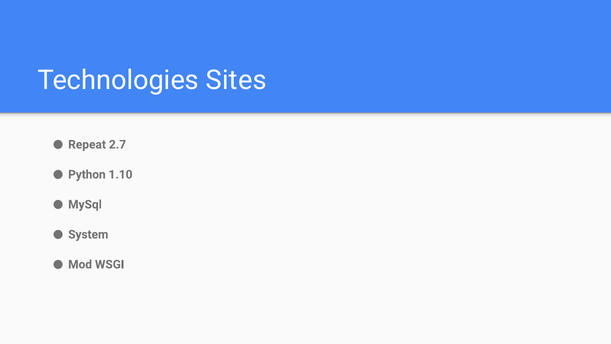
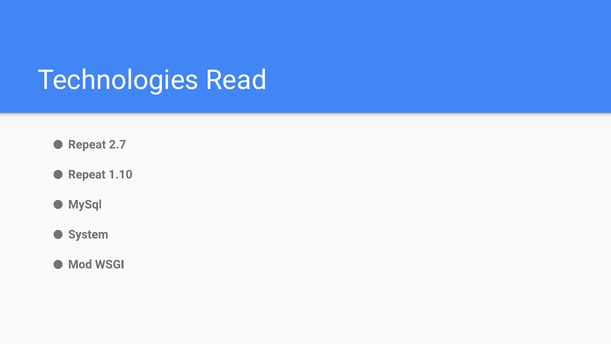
Sites: Sites -> Read
Python at (87, 174): Python -> Repeat
